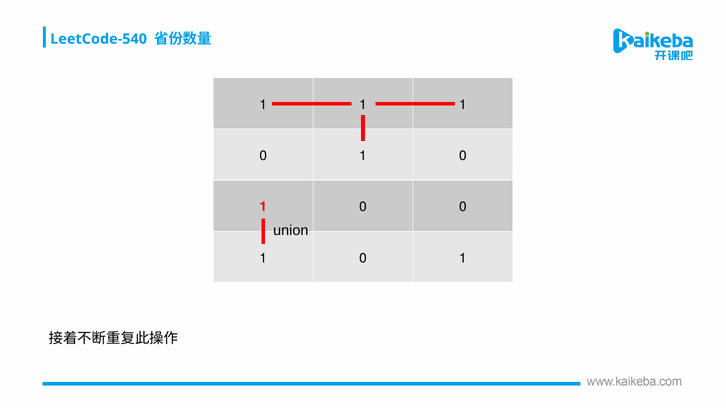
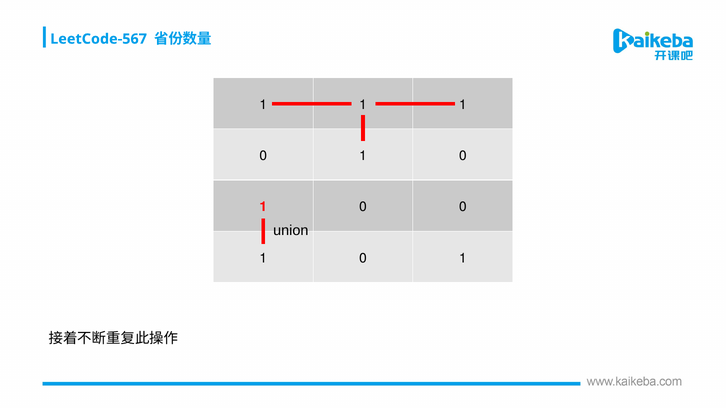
LeetCode-540: LeetCode-540 -> LeetCode-567
